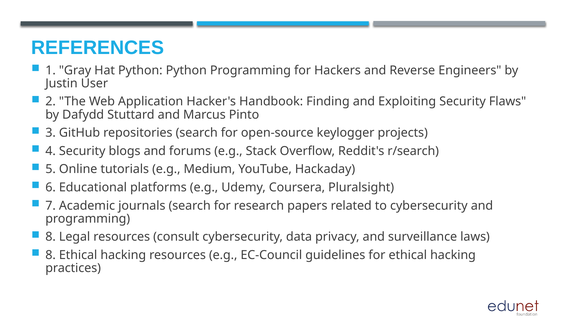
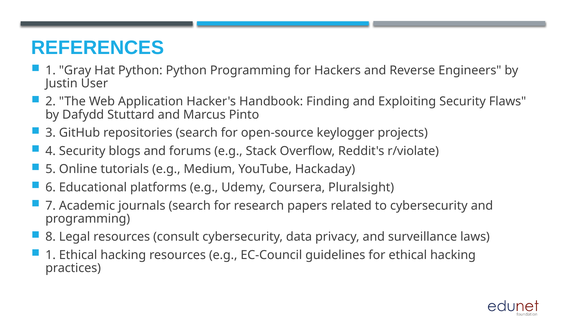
r/search: r/search -> r/violate
8 at (51, 255): 8 -> 1
